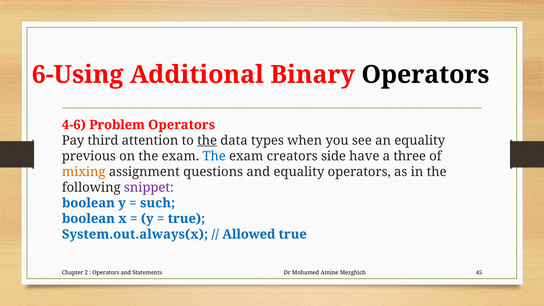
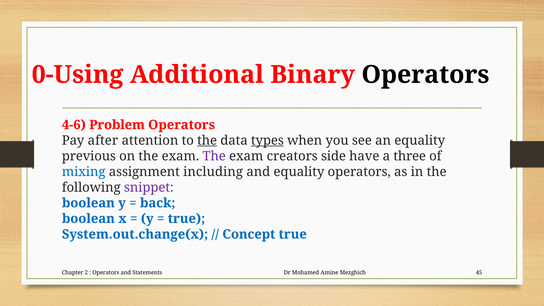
6-Using: 6-Using -> 0-Using
third: third -> after
types underline: none -> present
The at (214, 156) colour: blue -> purple
mixing colour: orange -> blue
questions: questions -> including
such: such -> back
System.out.always(x: System.out.always(x -> System.out.change(x
Allowed: Allowed -> Concept
